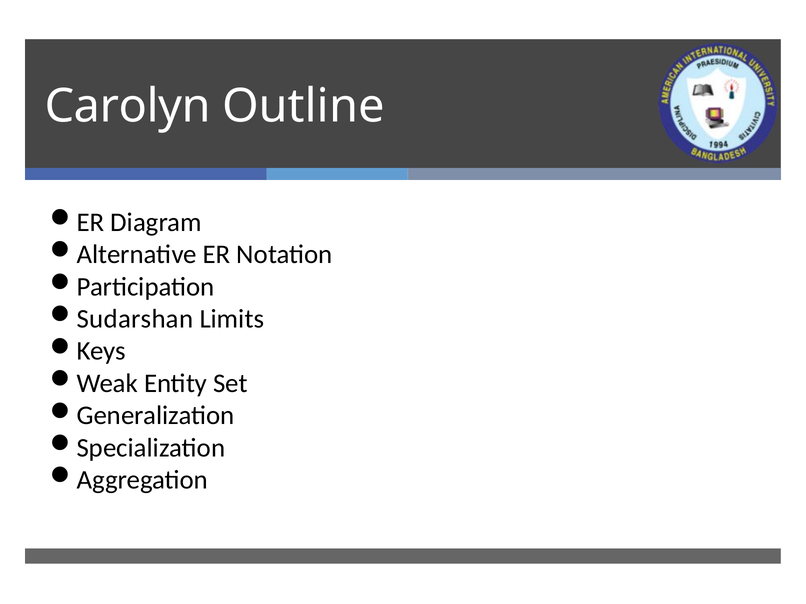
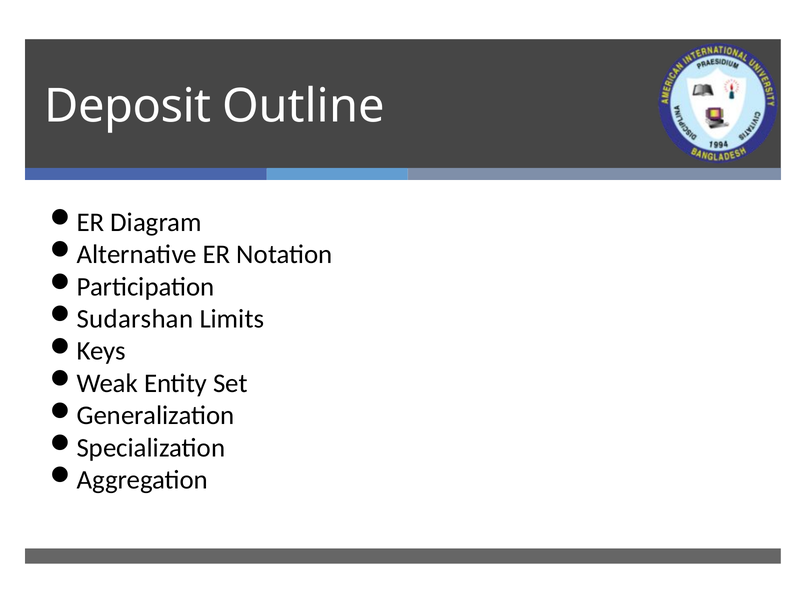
Carolyn: Carolyn -> Deposit
